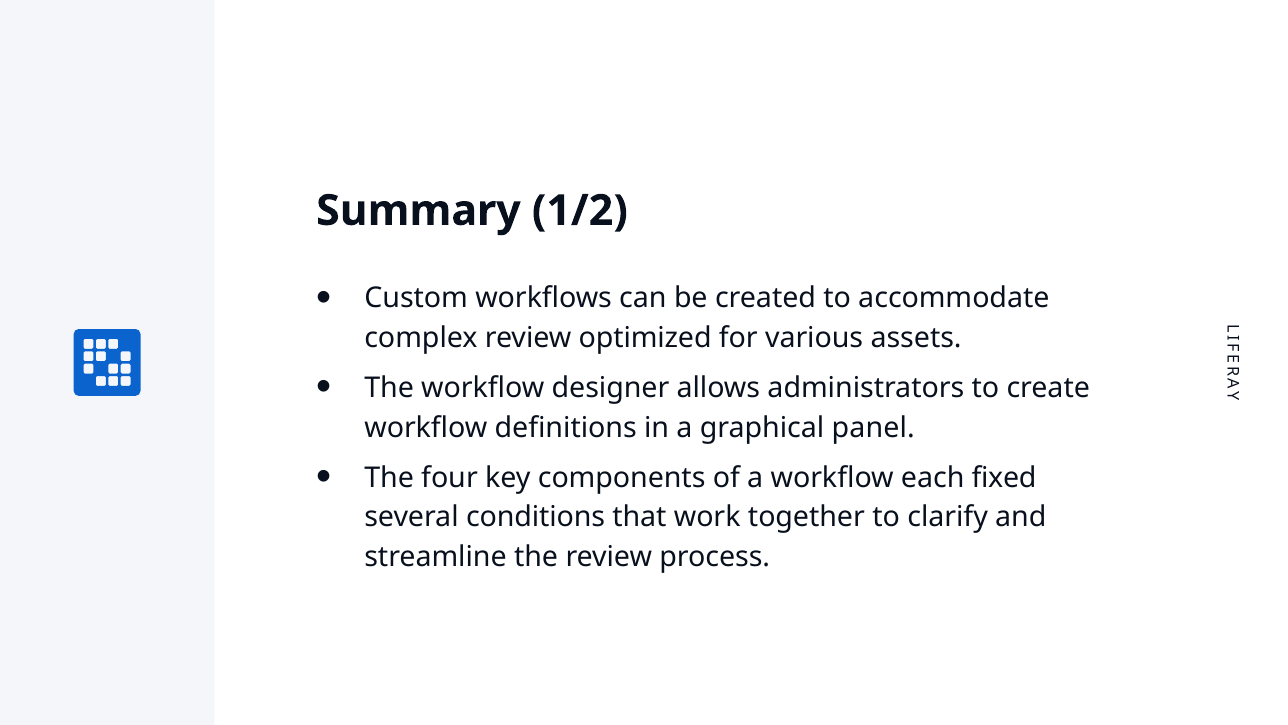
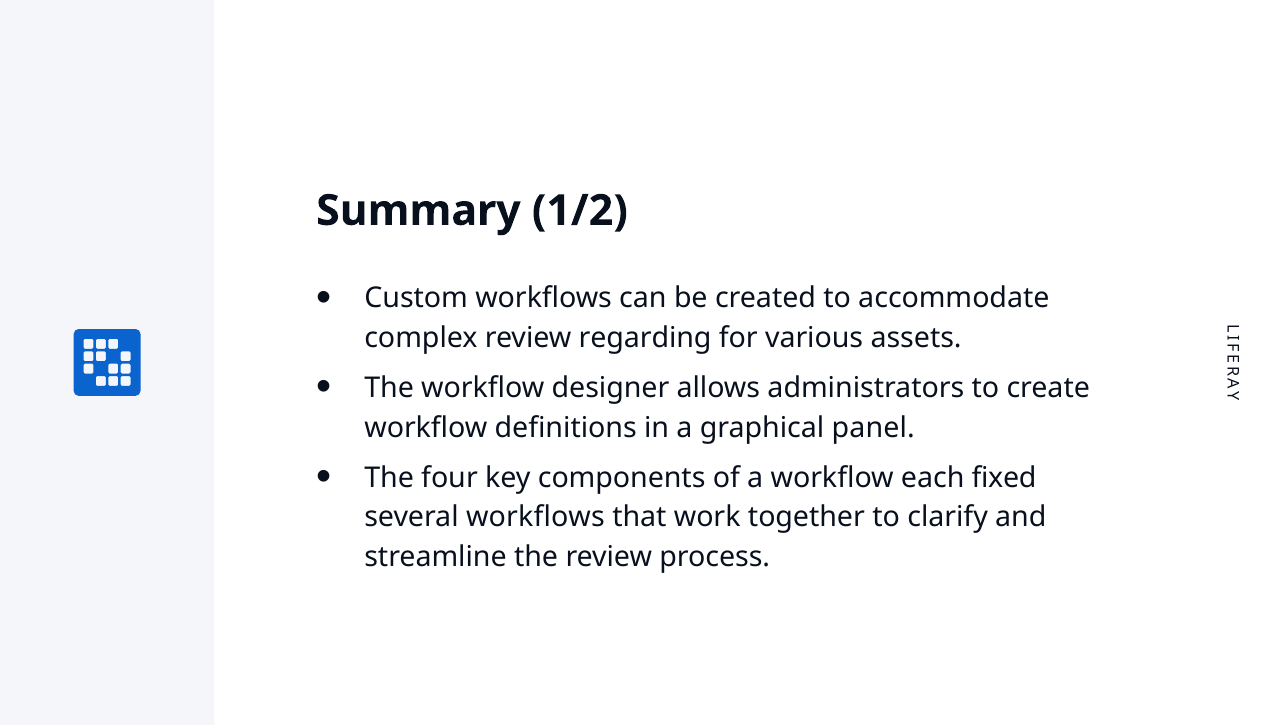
optimized: optimized -> regarding
several conditions: conditions -> workflows
